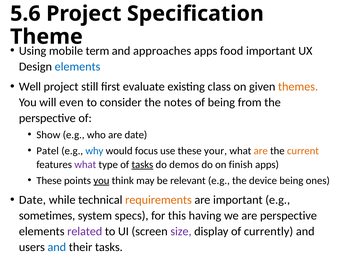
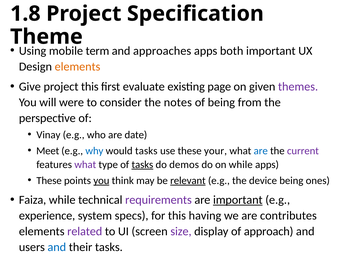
5.6: 5.6 -> 1.8
food: food -> both
elements at (78, 67) colour: blue -> orange
Well: Well -> Give
project still: still -> this
class: class -> page
themes colour: orange -> purple
even: even -> were
Show: Show -> Vinay
Patel: Patel -> Meet
would focus: focus -> tasks
are at (261, 151) colour: orange -> blue
current colour: orange -> purple
on finish: finish -> while
relevant underline: none -> present
Date at (32, 200): Date -> Faiza
requirements colour: orange -> purple
important at (238, 200) underline: none -> present
sometimes: sometimes -> experience
are perspective: perspective -> contributes
currently: currently -> approach
